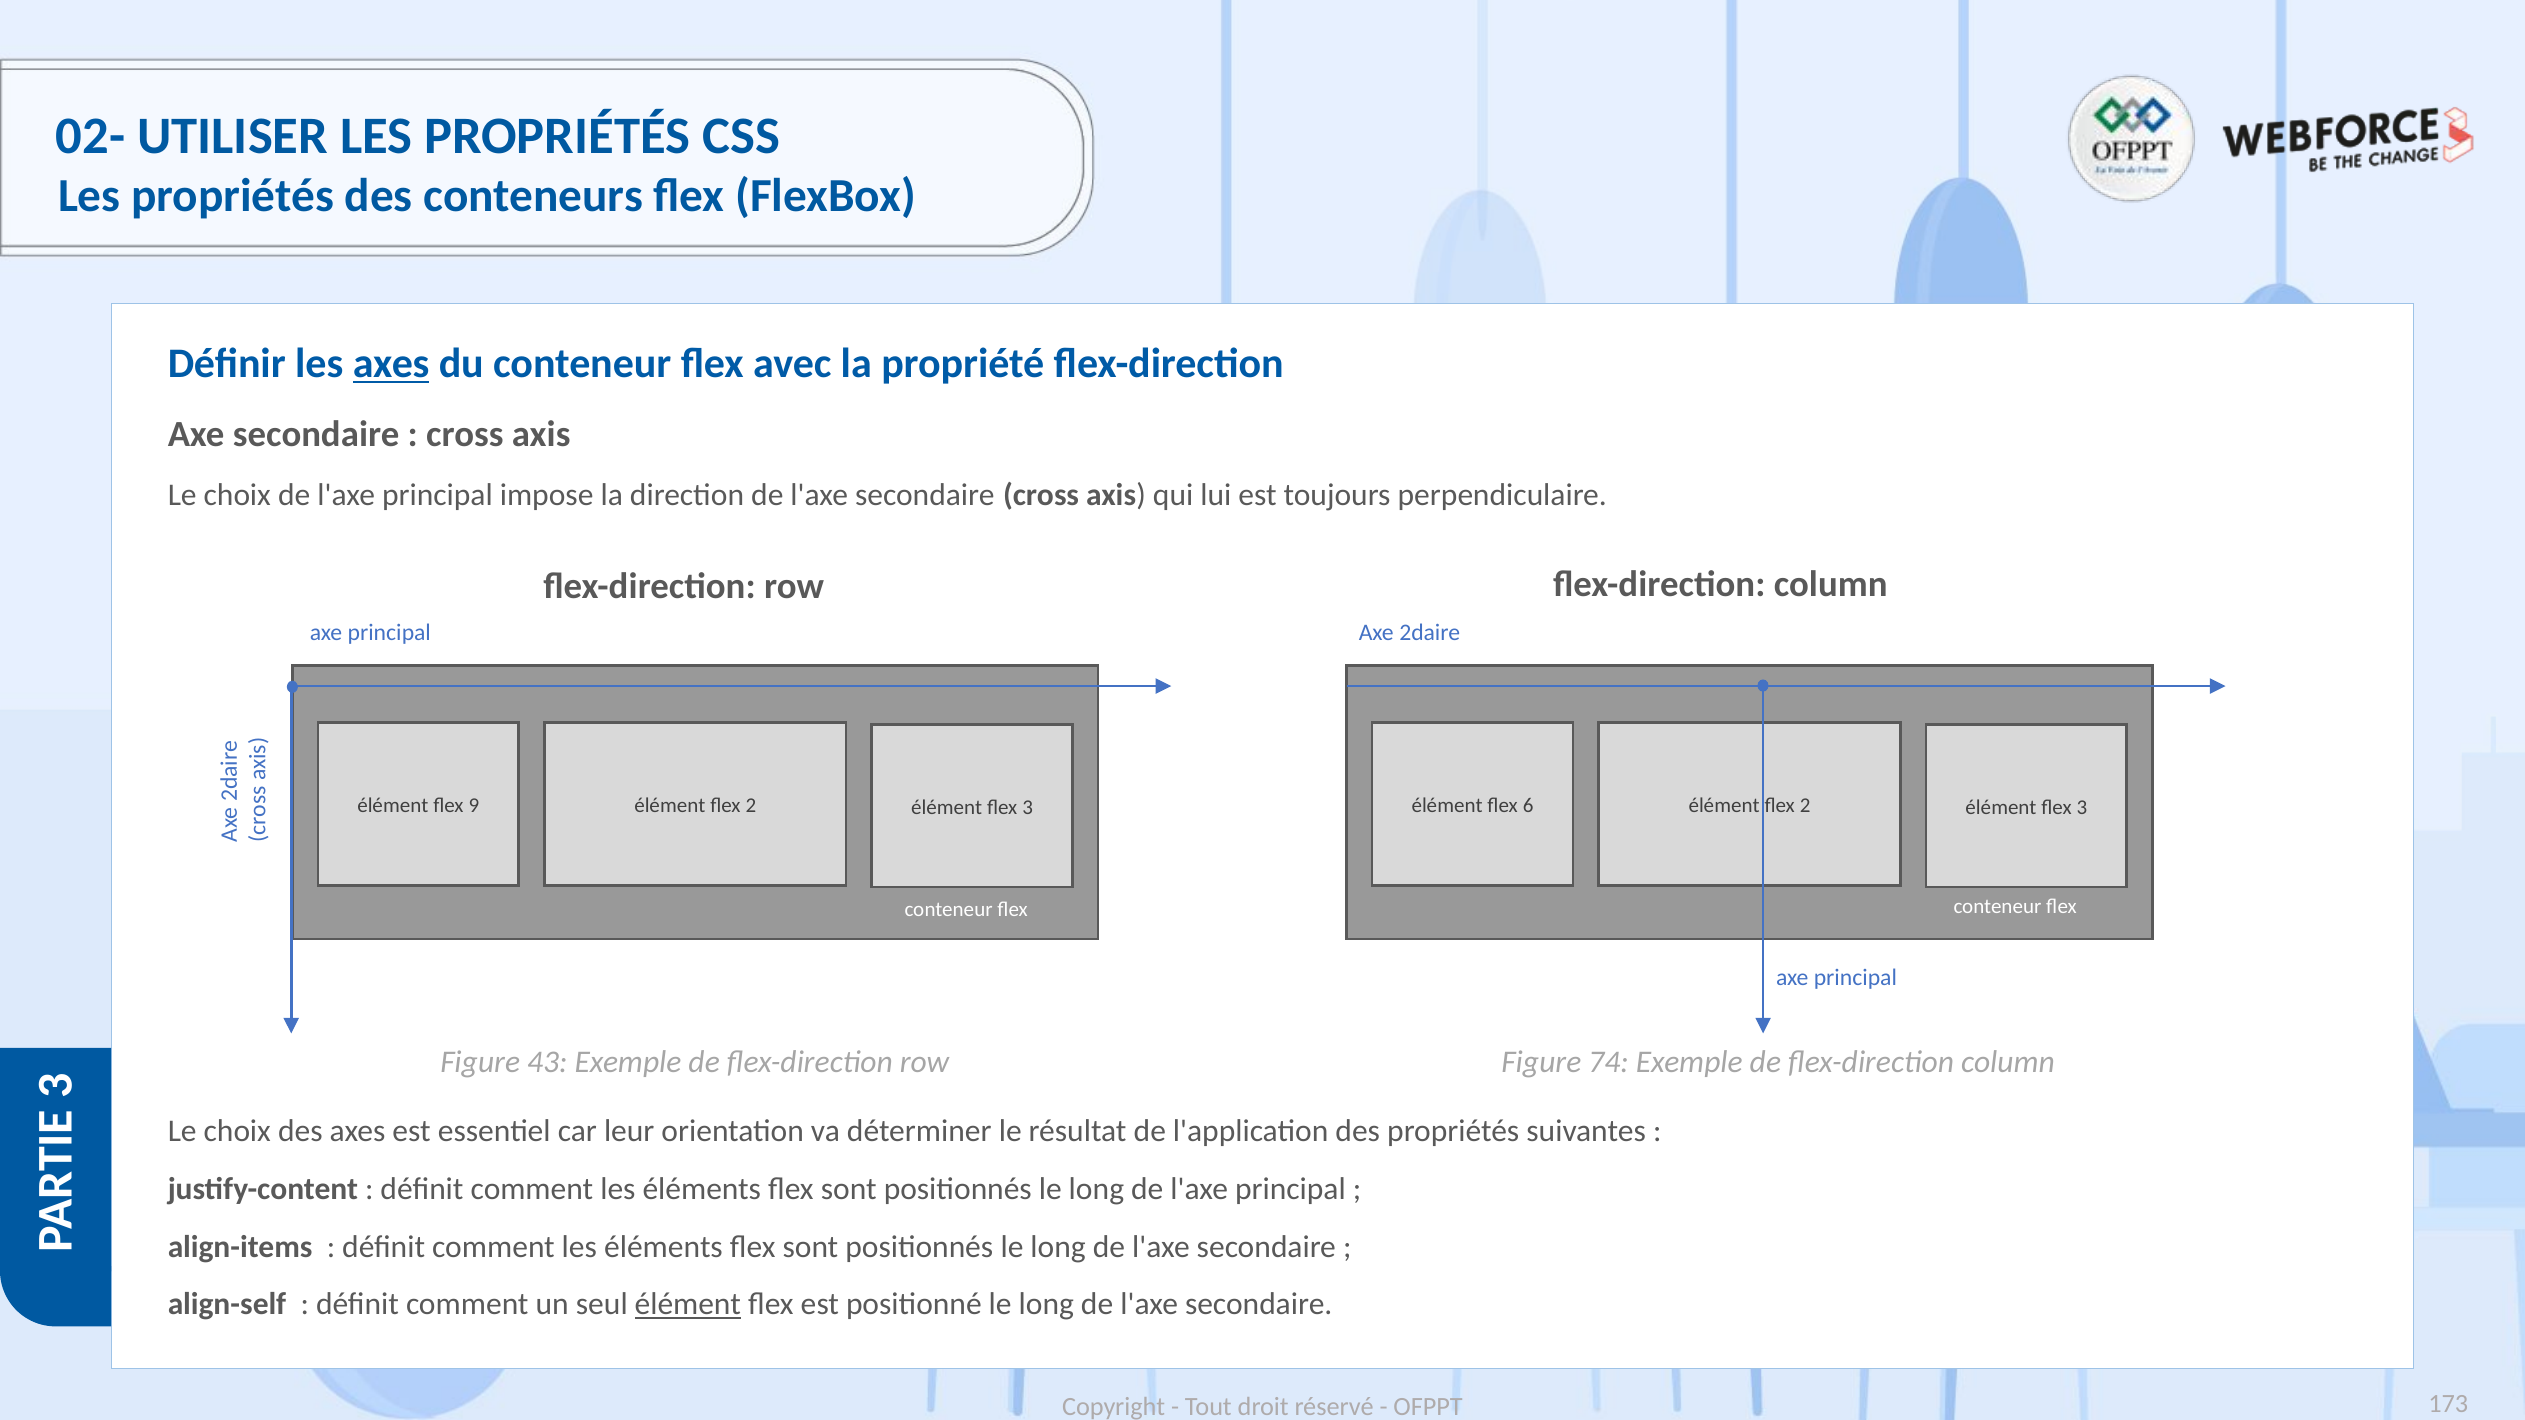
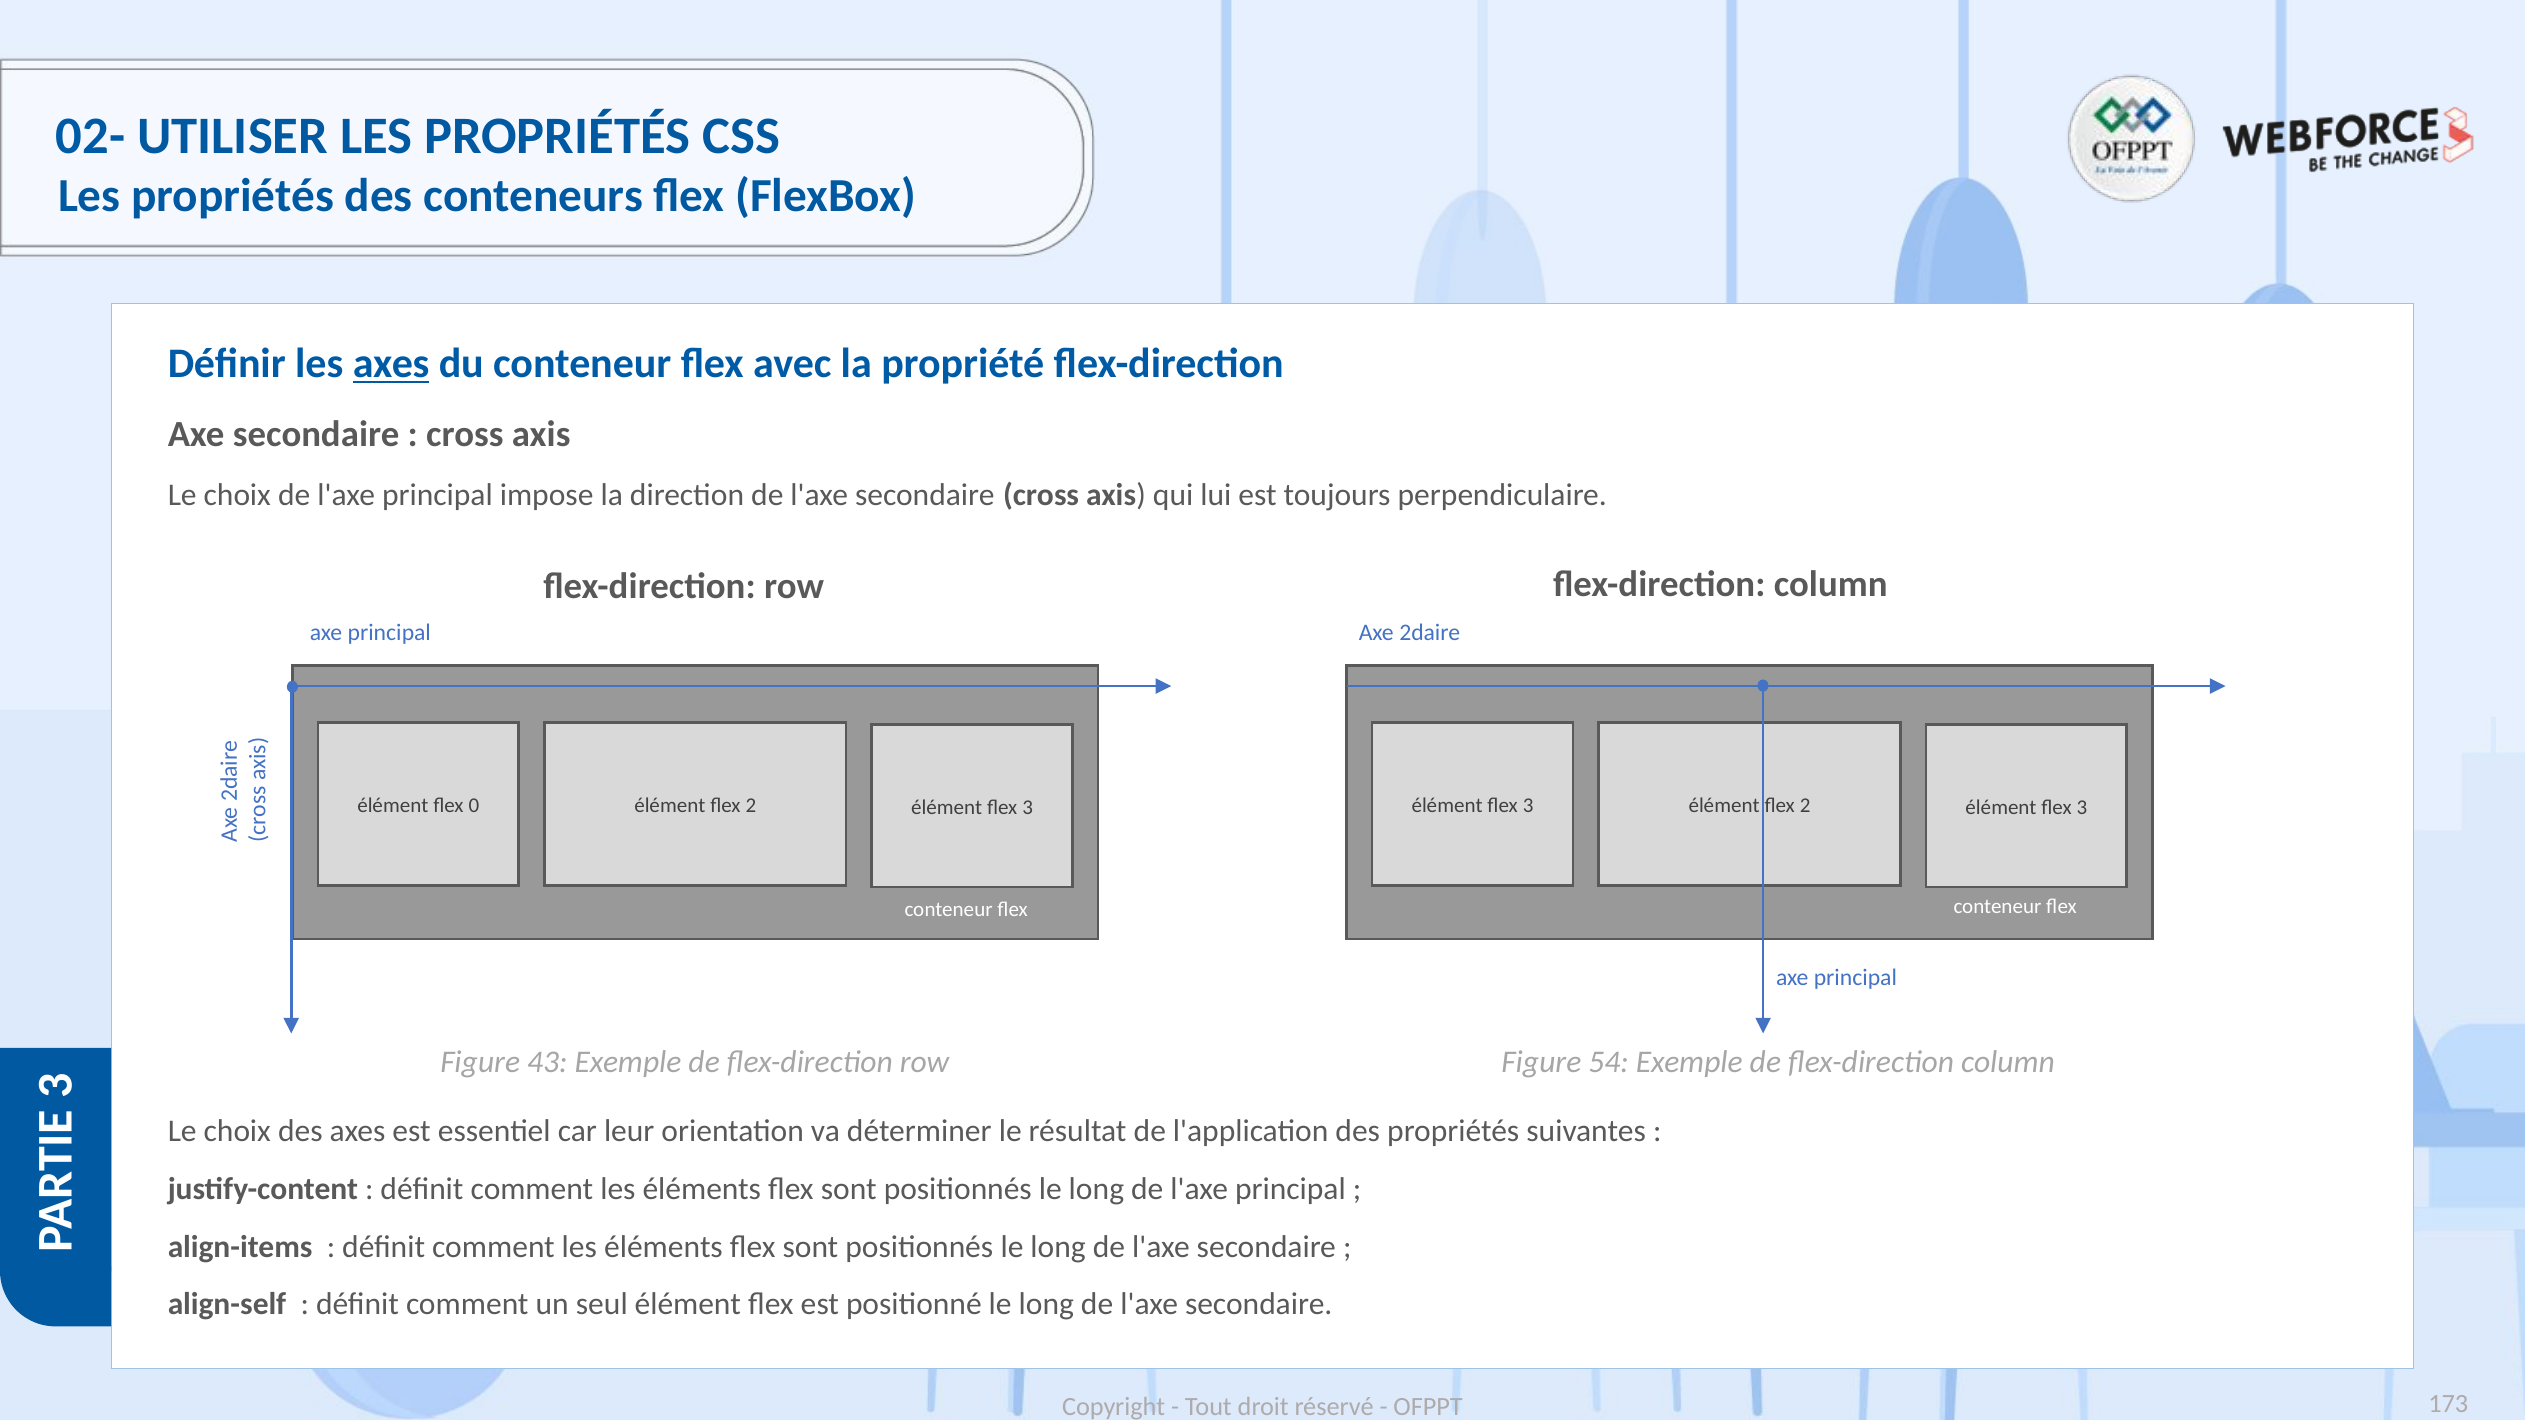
9: 9 -> 0
3 élément flex 6: 6 -> 3
74: 74 -> 54
élément at (688, 1305) underline: present -> none
